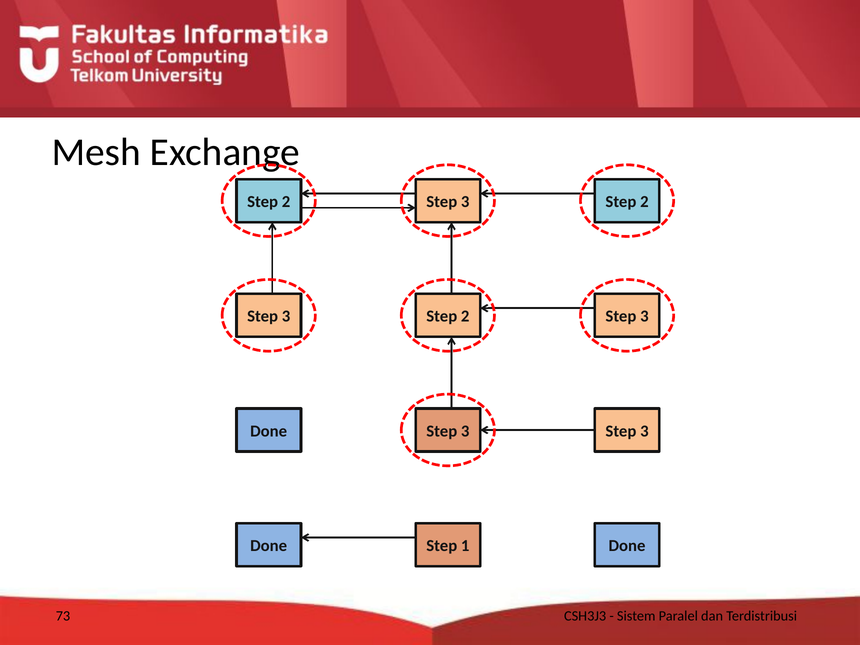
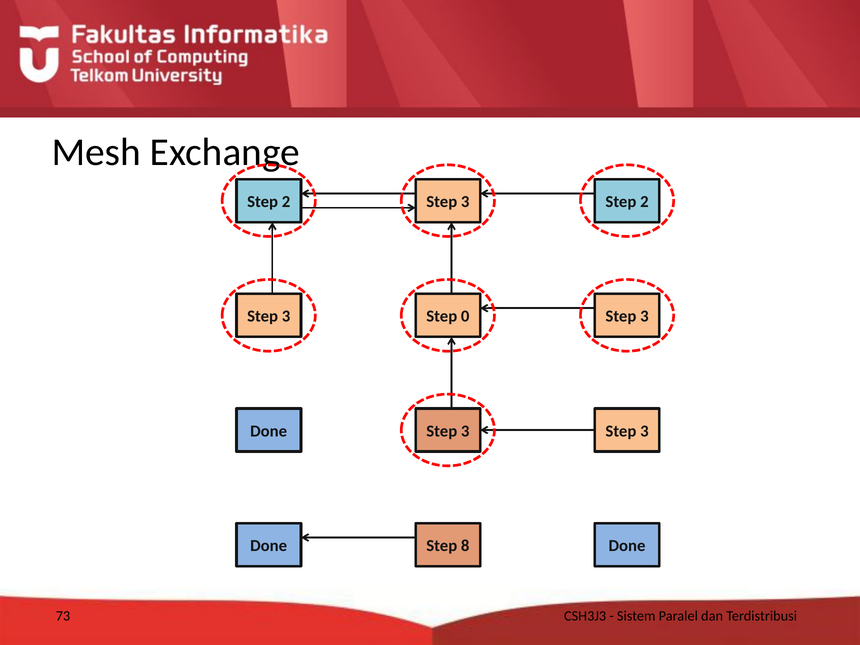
2 at (465, 316): 2 -> 0
1: 1 -> 8
